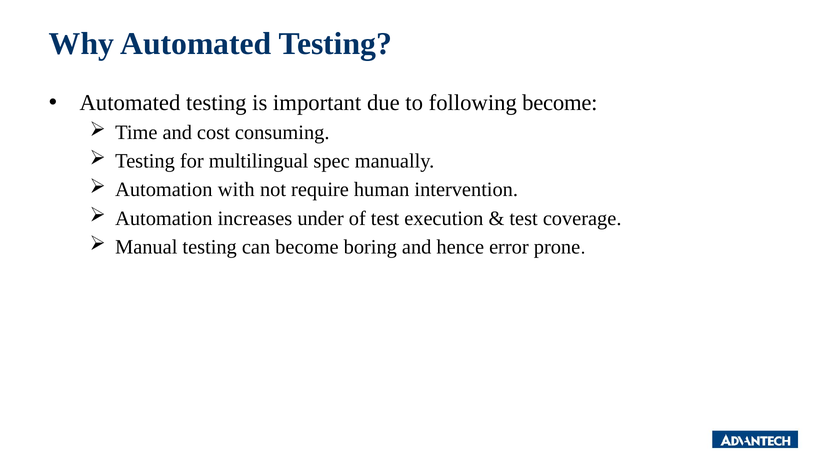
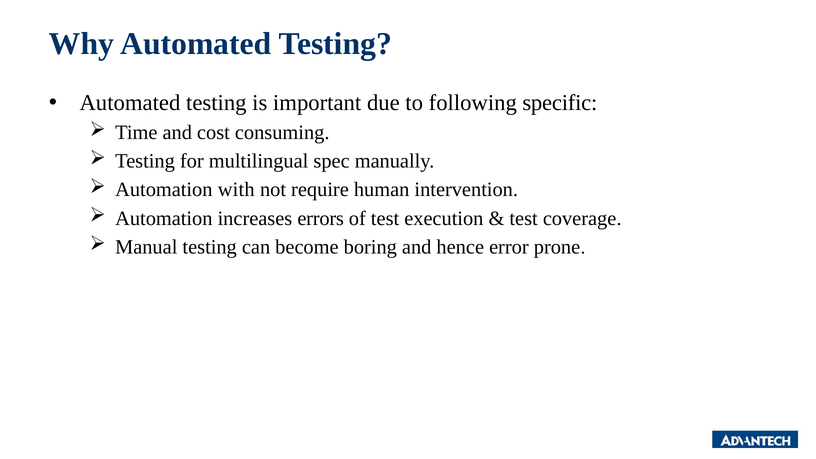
following become: become -> specific
under: under -> errors
